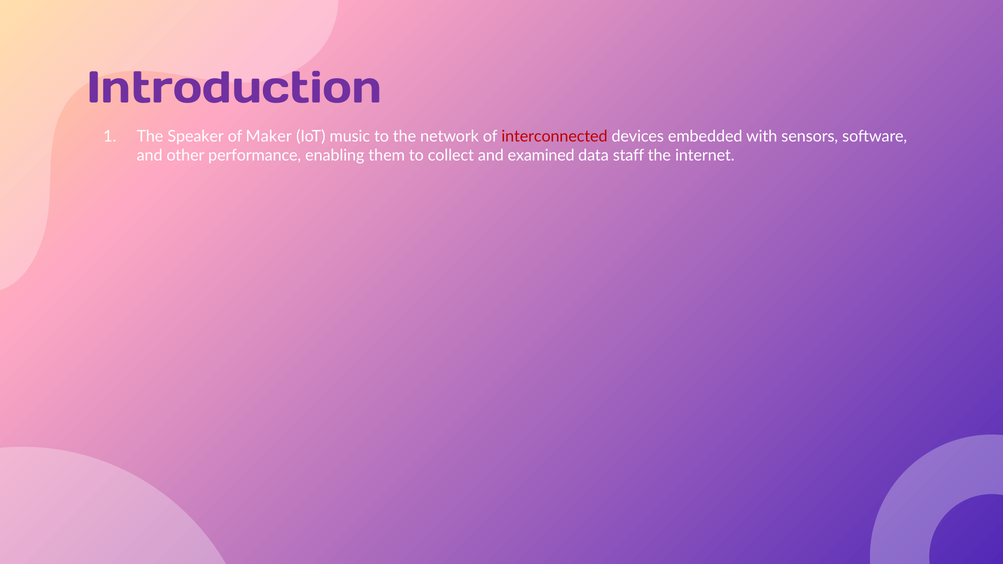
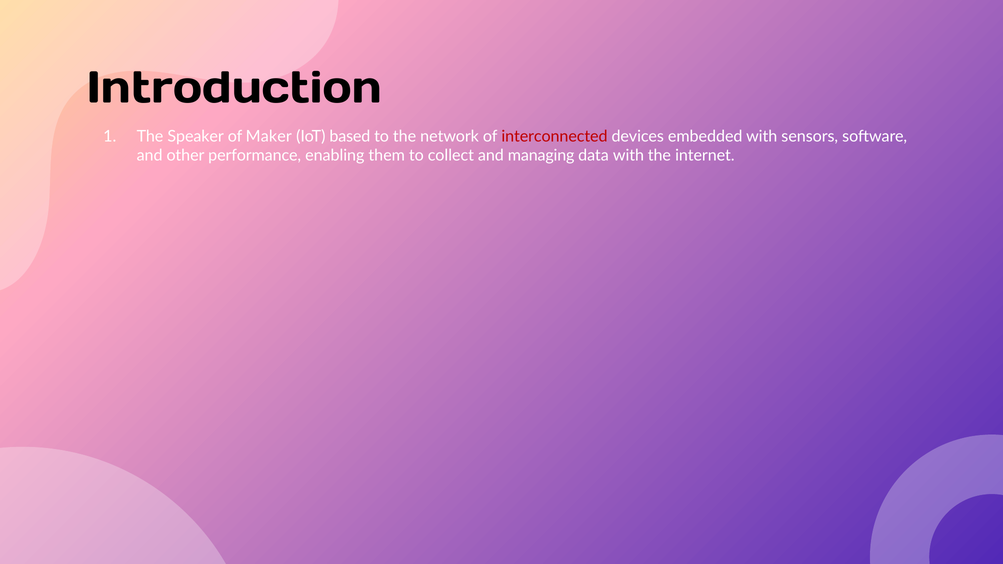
Introduction colour: purple -> black
music: music -> based
examined: examined -> managing
data staff: staff -> with
